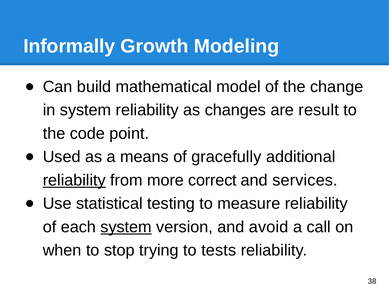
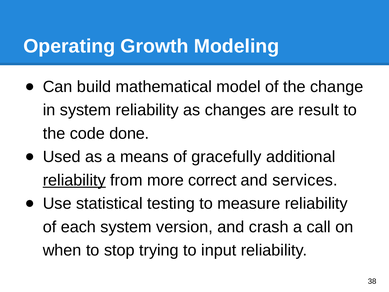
Informally: Informally -> Operating
point: point -> done
system at (126, 227) underline: present -> none
avoid: avoid -> crash
tests: tests -> input
